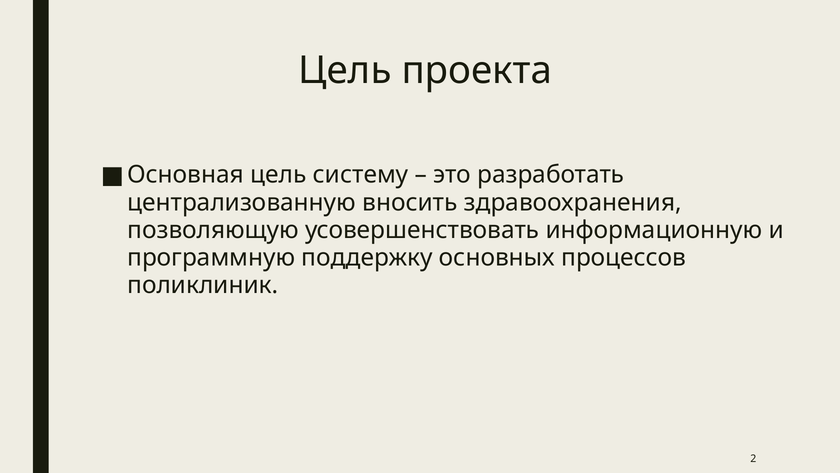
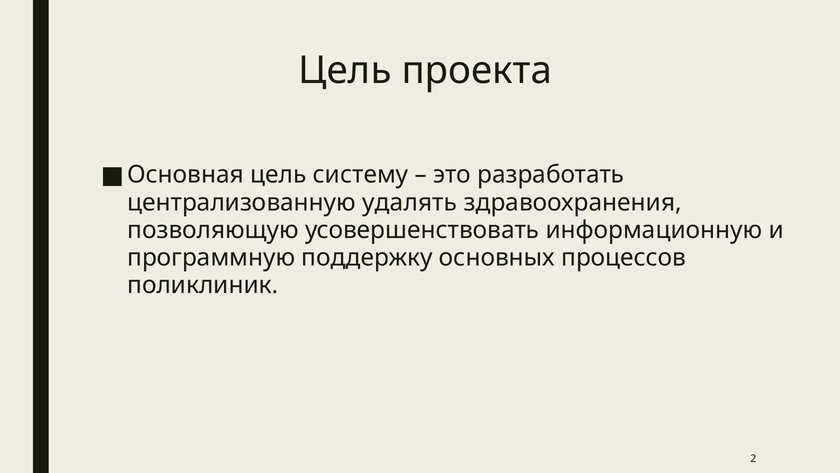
вносить: вносить -> удалять
